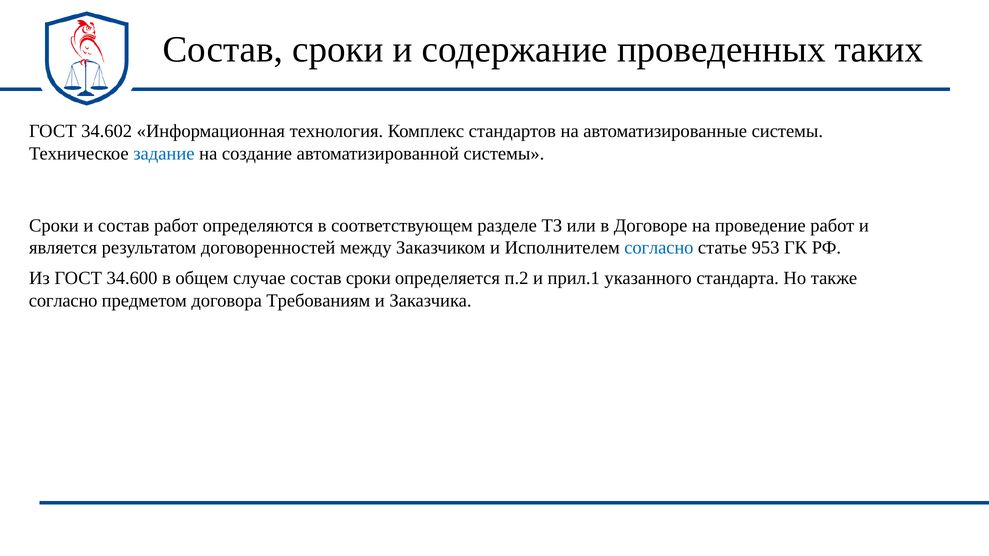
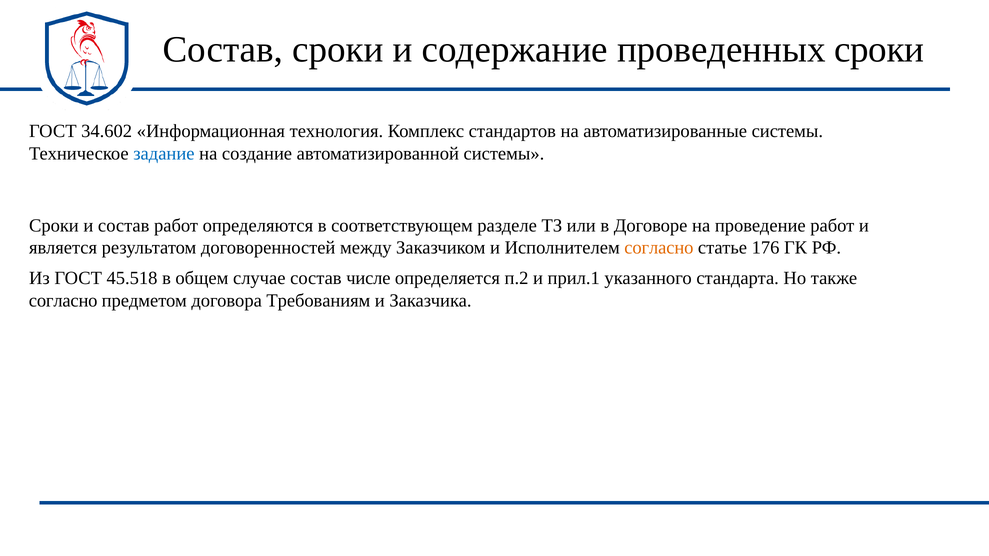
проведенных таких: таких -> сроки
согласно at (659, 248) colour: blue -> orange
953: 953 -> 176
34.600: 34.600 -> 45.518
случае состав сроки: сроки -> числе
